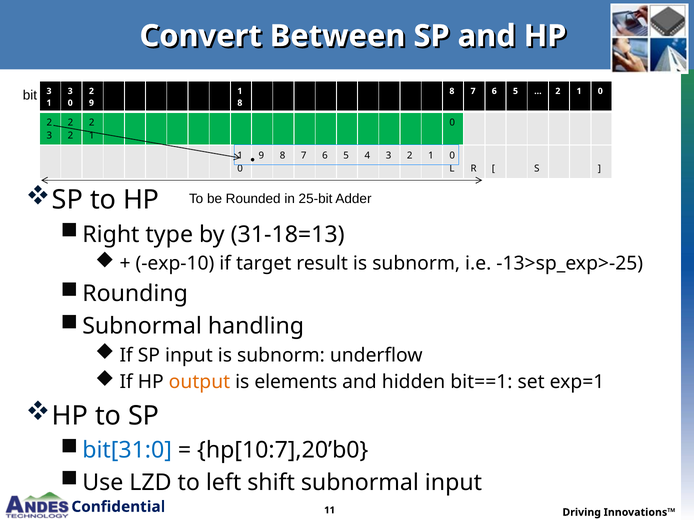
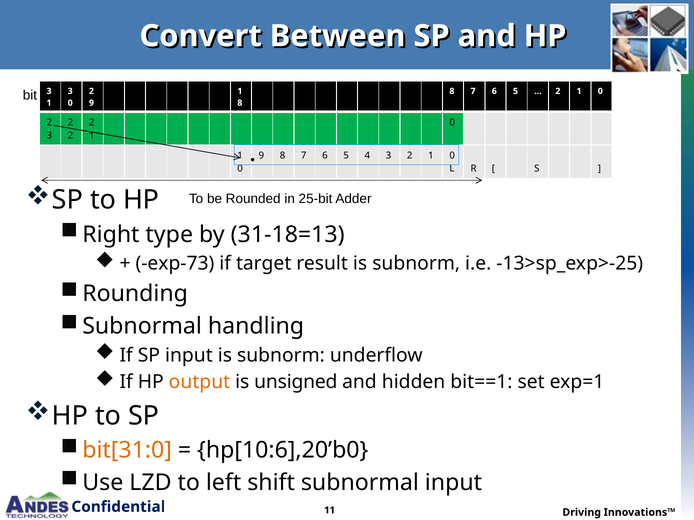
exp-10: exp-10 -> exp-73
elements: elements -> unsigned
bit[31:0 colour: blue -> orange
hp[10:7],20’b0: hp[10:7],20’b0 -> hp[10:6],20’b0
